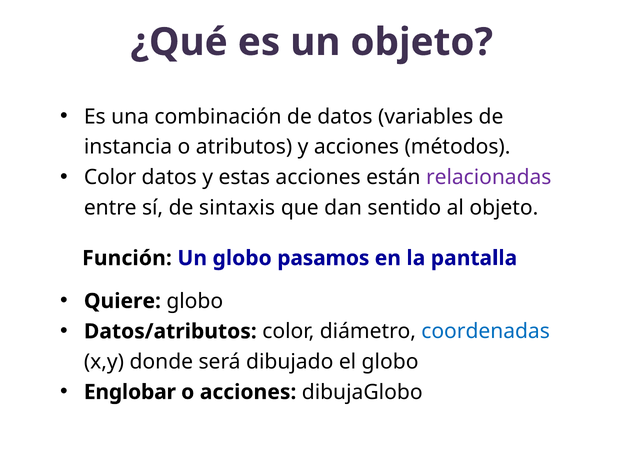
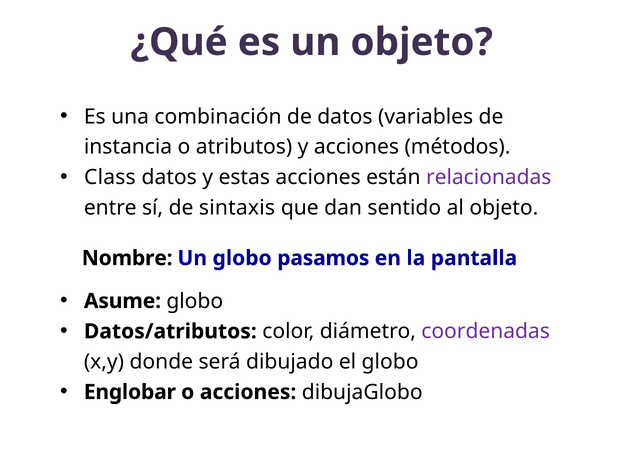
Color at (110, 177): Color -> Class
Función: Función -> Nombre
Quiere: Quiere -> Asume
coordenadas colour: blue -> purple
